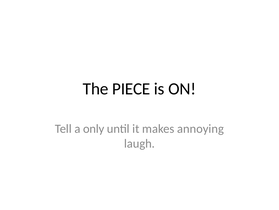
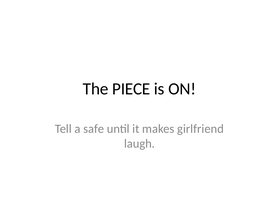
only: only -> safe
annoying: annoying -> girlfriend
